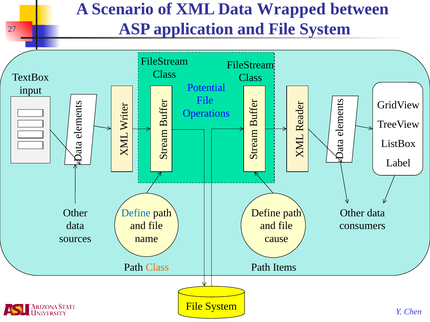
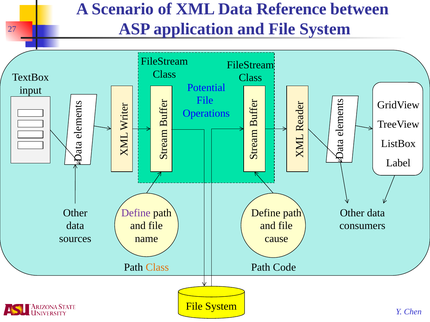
Wrapped: Wrapped -> Reference
Define at (136, 213) colour: blue -> purple
Items: Items -> Code
